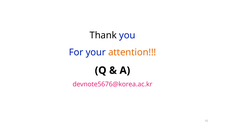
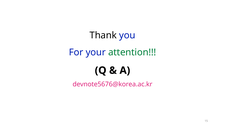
attention colour: orange -> green
